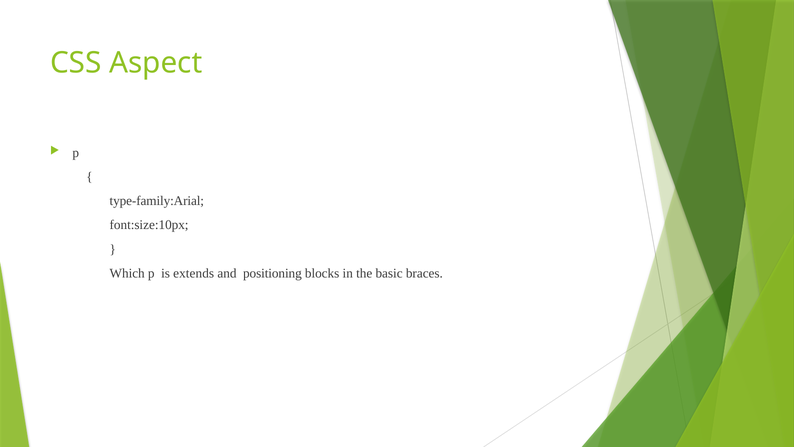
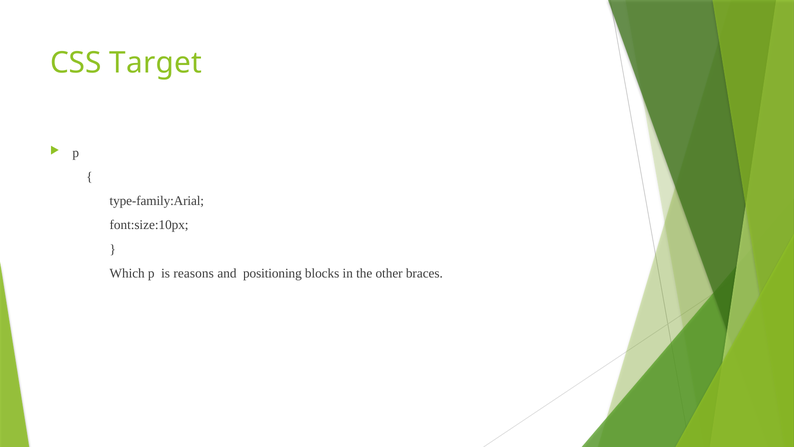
Aspect: Aspect -> Target
extends: extends -> reasons
basic: basic -> other
